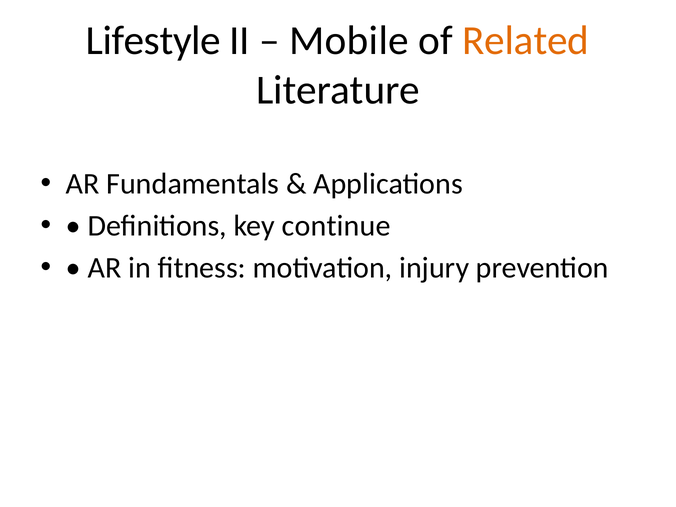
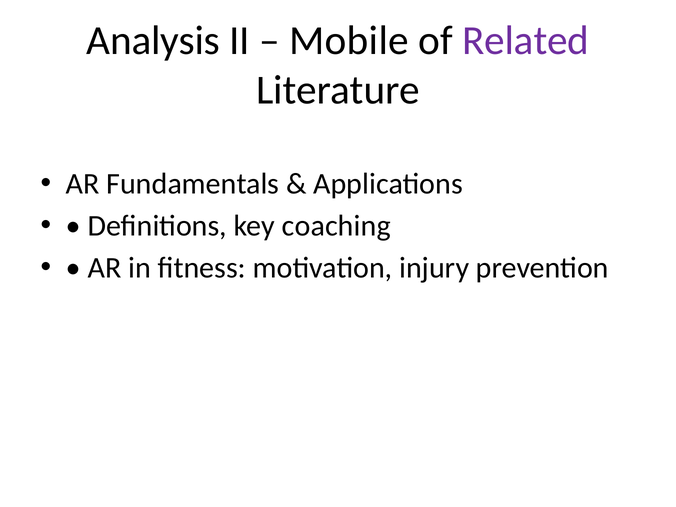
Lifestyle: Lifestyle -> Analysis
Related colour: orange -> purple
continue: continue -> coaching
